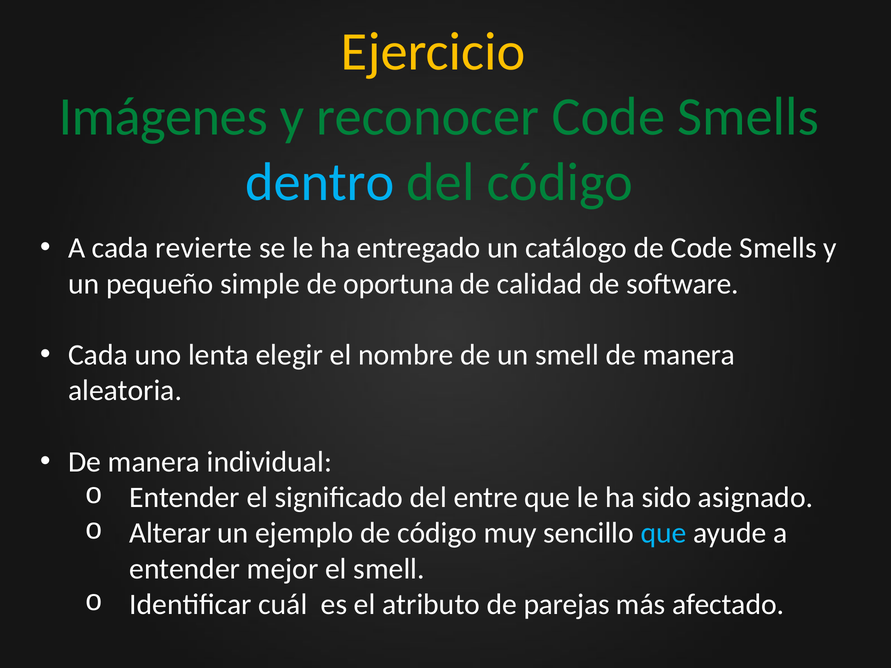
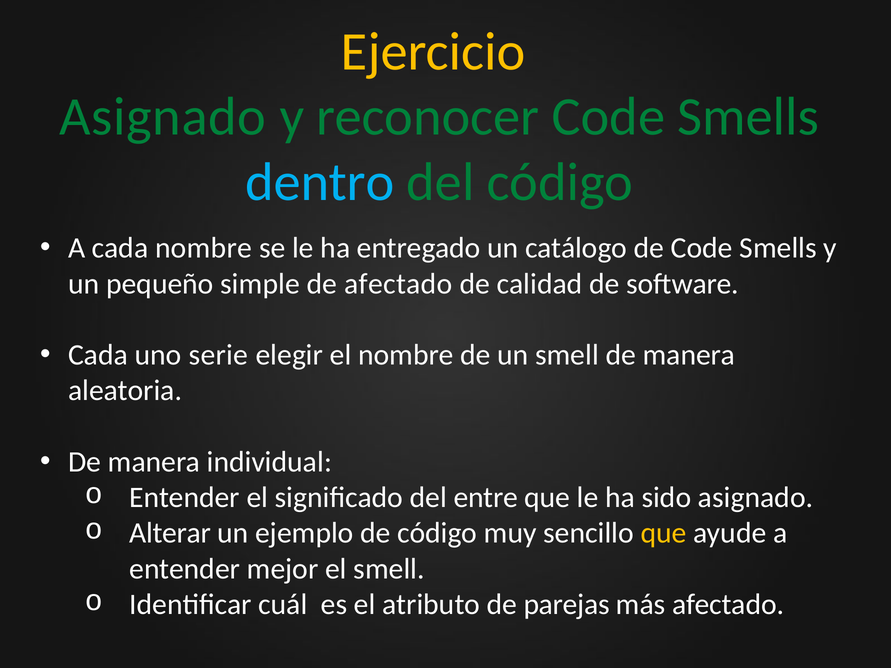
Imágenes at (163, 117): Imágenes -> Asignado
cada revierte: revierte -> nombre
de oportuna: oportuna -> afectado
lenta: lenta -> serie
que at (664, 533) colour: light blue -> yellow
